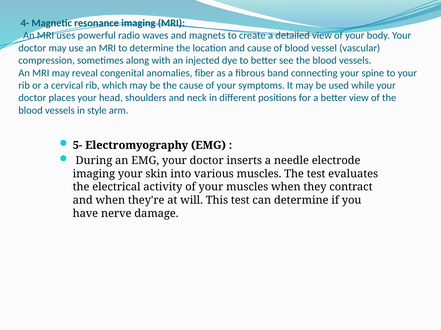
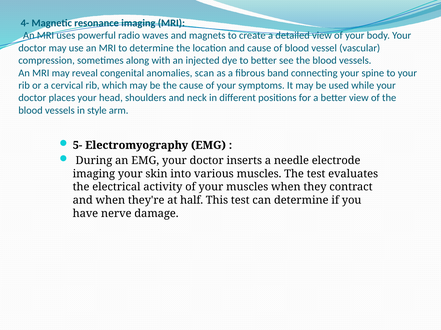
fiber: fiber -> scan
will: will -> half
